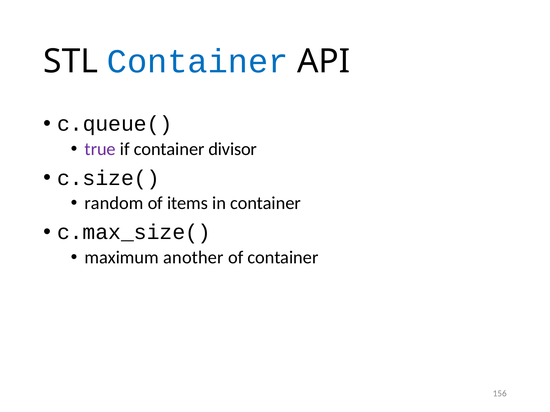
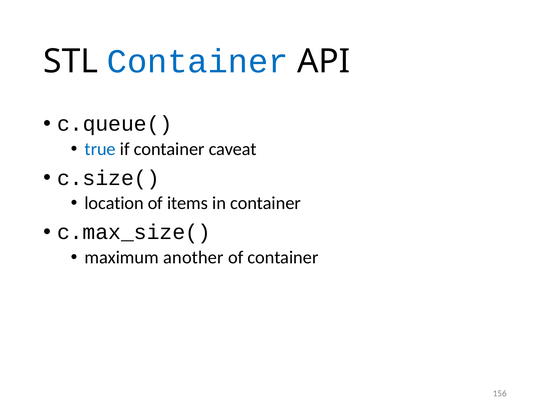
true colour: purple -> blue
divisor: divisor -> caveat
random: random -> location
